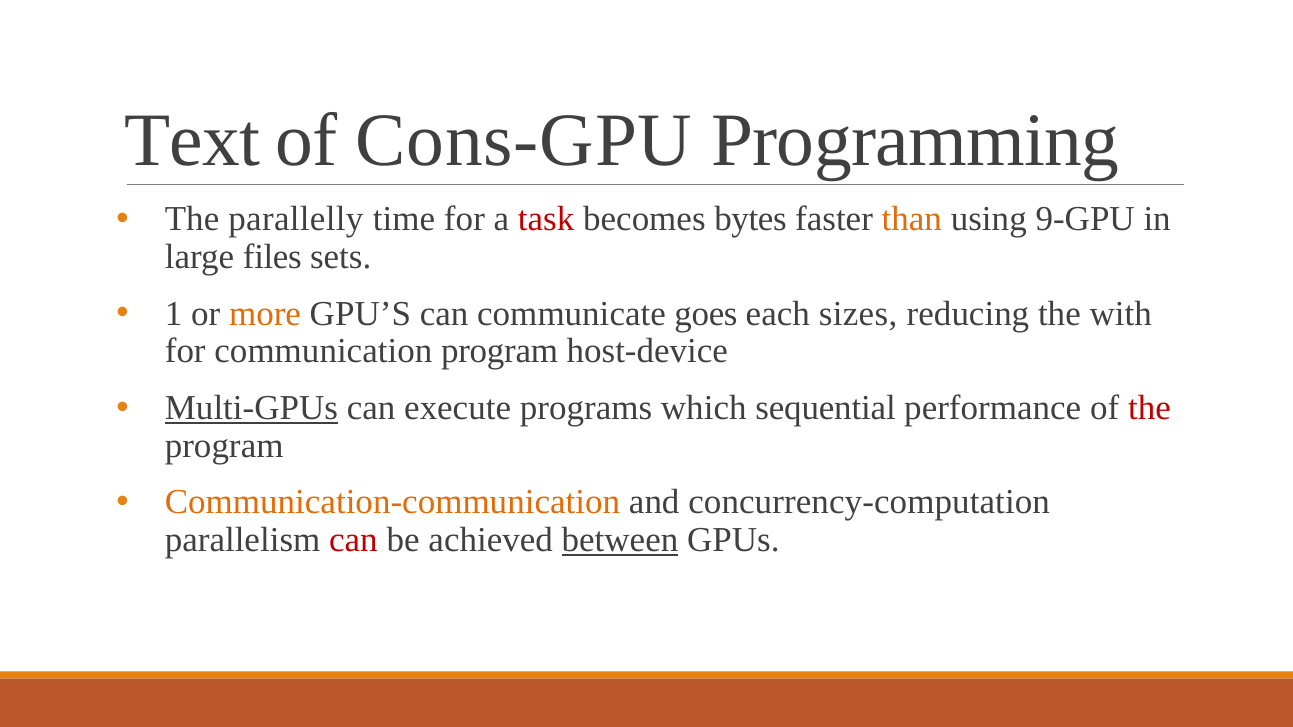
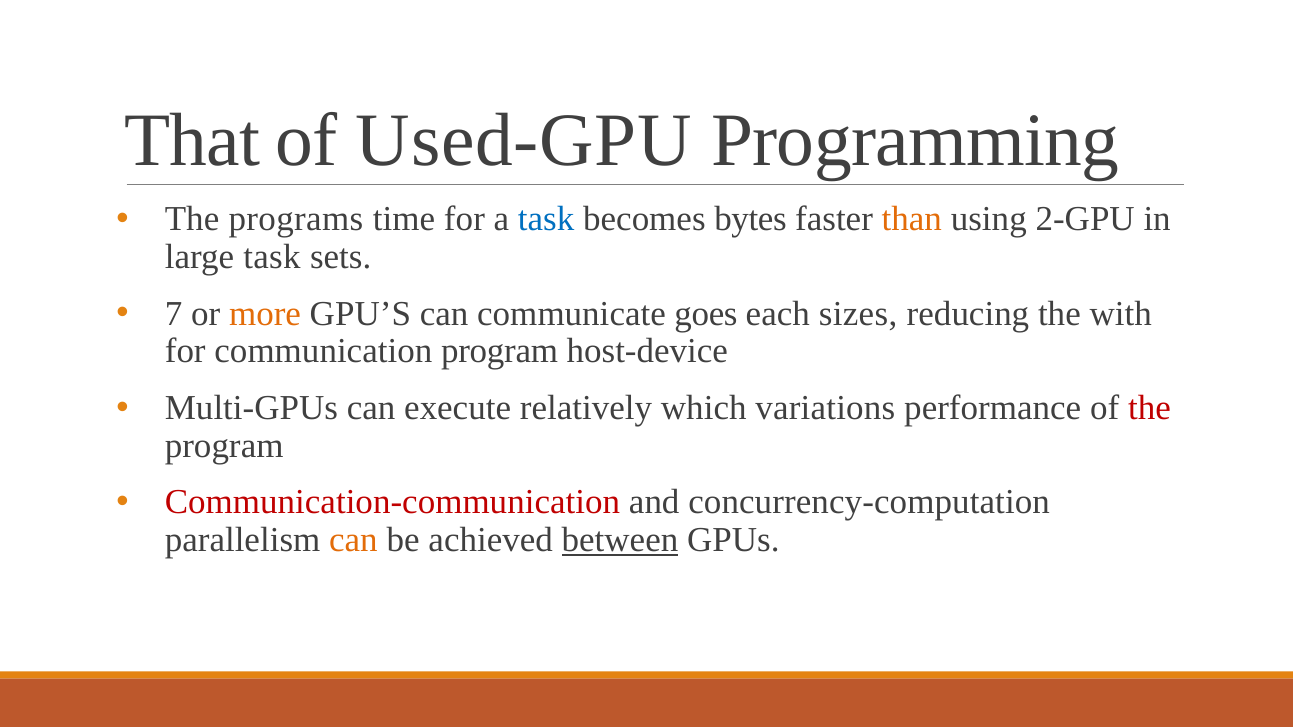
Text: Text -> That
Cons-GPU: Cons-GPU -> Used-GPU
parallelly: parallelly -> programs
task at (546, 219) colour: red -> blue
9-GPU: 9-GPU -> 2-GPU
large files: files -> task
1: 1 -> 7
Multi-GPUs underline: present -> none
programs: programs -> relatively
sequential: sequential -> variations
Communication-communication colour: orange -> red
can at (353, 540) colour: red -> orange
